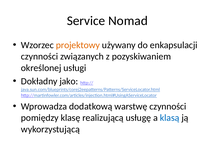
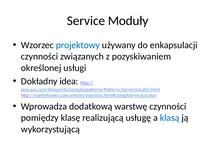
Nomad: Nomad -> Moduły
projektowy colour: orange -> blue
jako: jako -> idea
